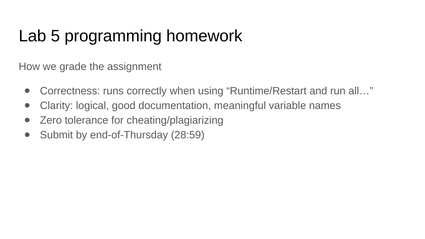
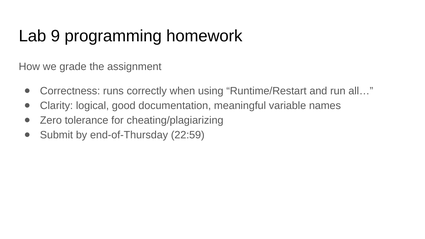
5: 5 -> 9
28:59: 28:59 -> 22:59
